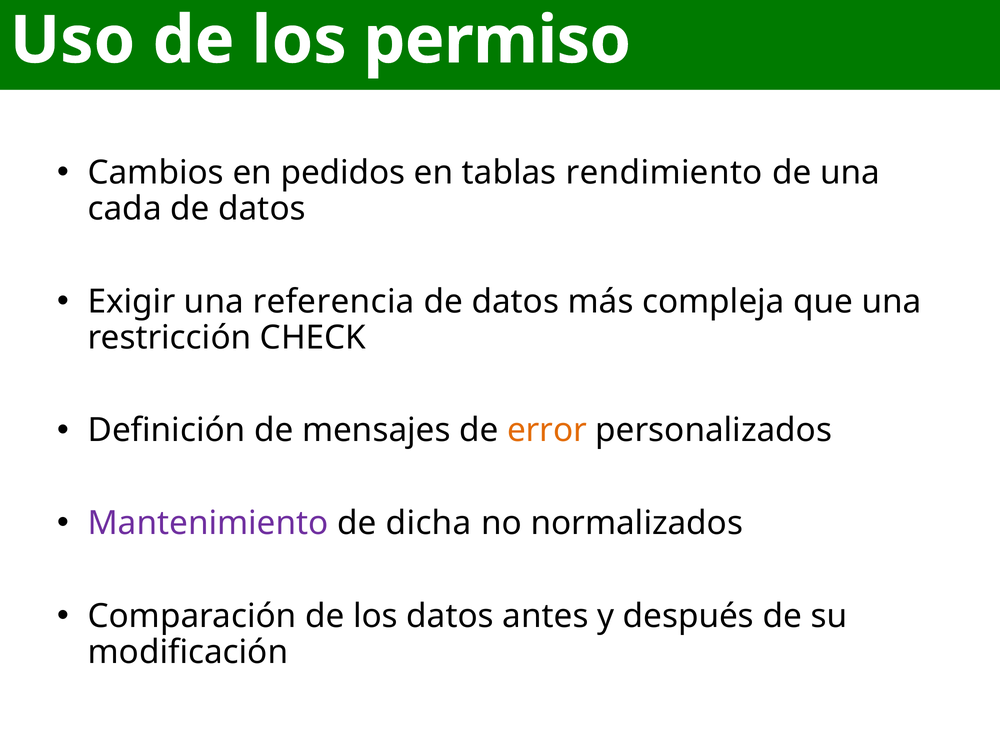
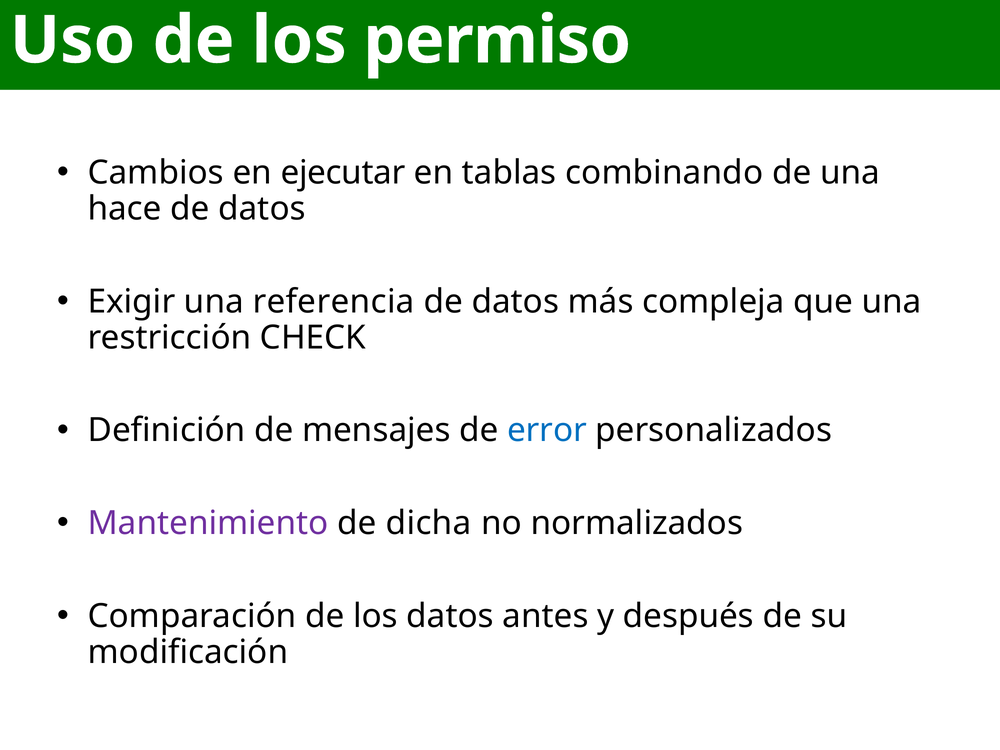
pedidos: pedidos -> ejecutar
rendimiento: rendimiento -> combinando
cada: cada -> hace
error colour: orange -> blue
